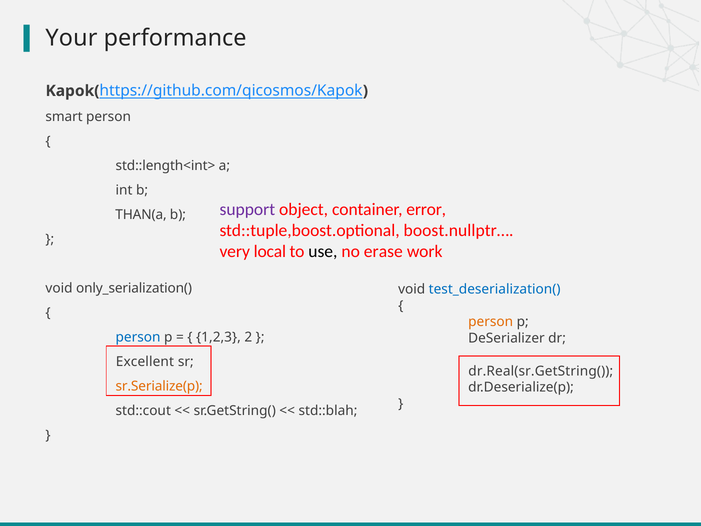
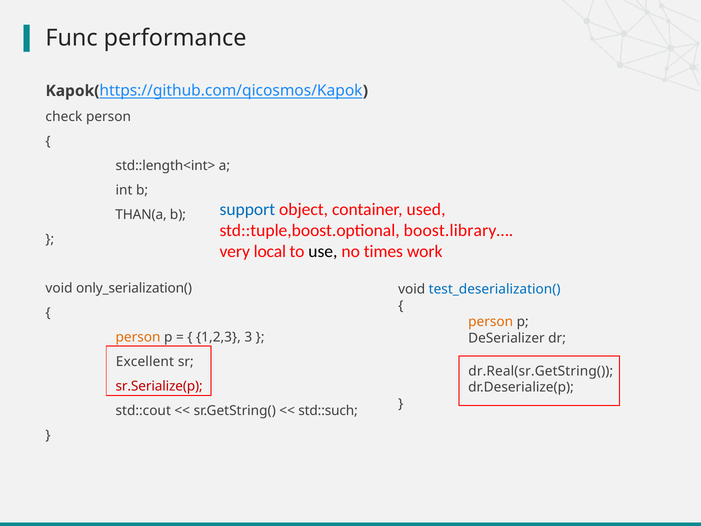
Your: Your -> Func
smart: smart -> check
support colour: purple -> blue
error: error -> used
boost.nullptr…: boost.nullptr… -> boost.library…
erase: erase -> times
person at (138, 337) colour: blue -> orange
2: 2 -> 3
sr.Serialize(p colour: orange -> red
std::blah: std::blah -> std::such
